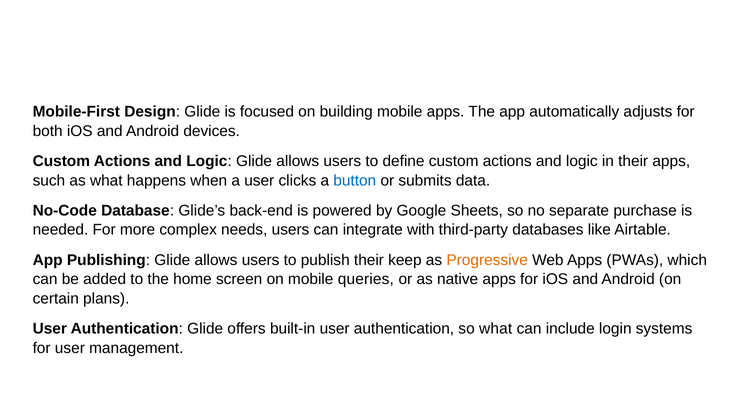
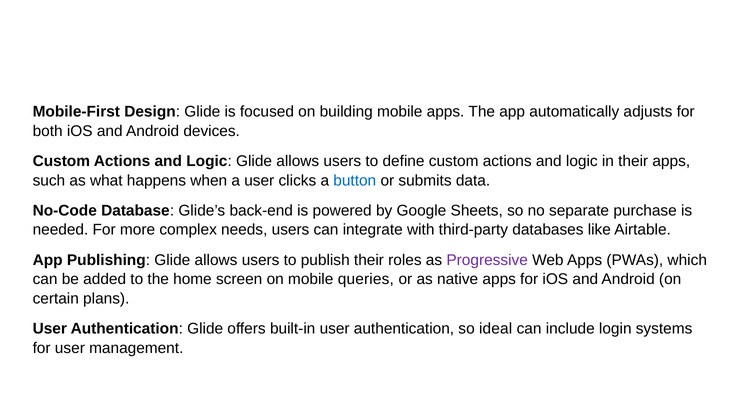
keep: keep -> roles
Progressive colour: orange -> purple
so what: what -> ideal
